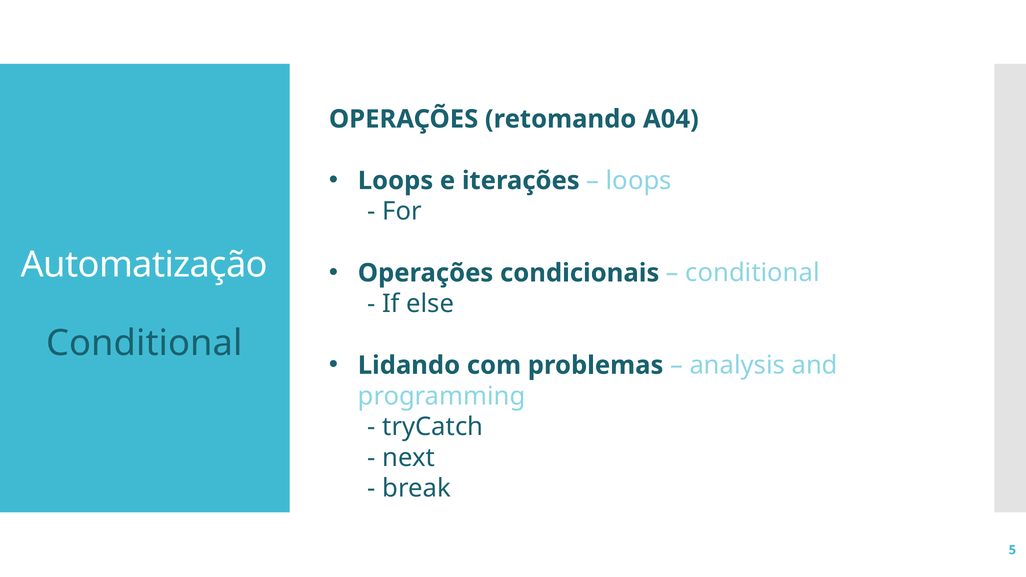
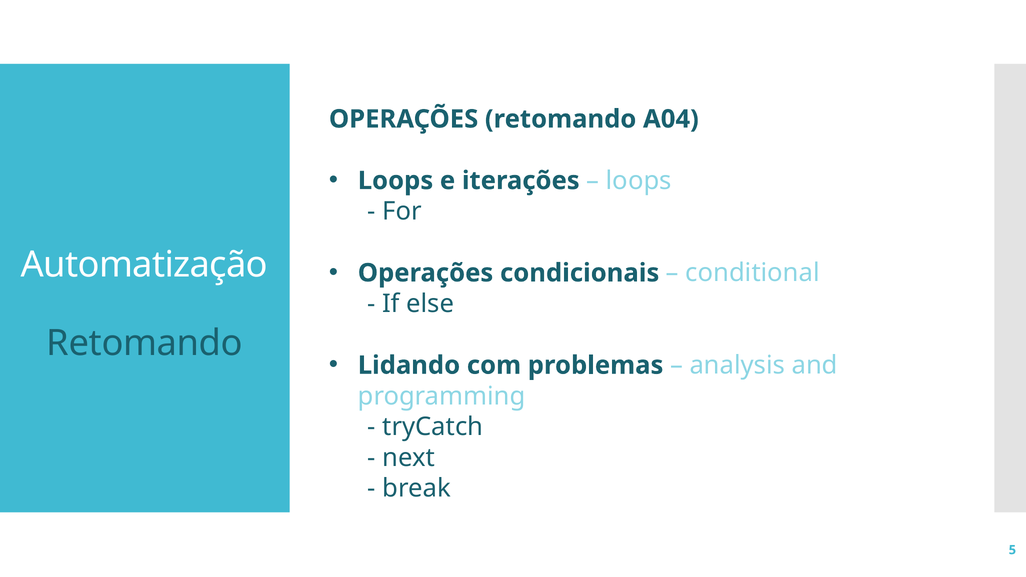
Conditional at (144, 343): Conditional -> Retomando
